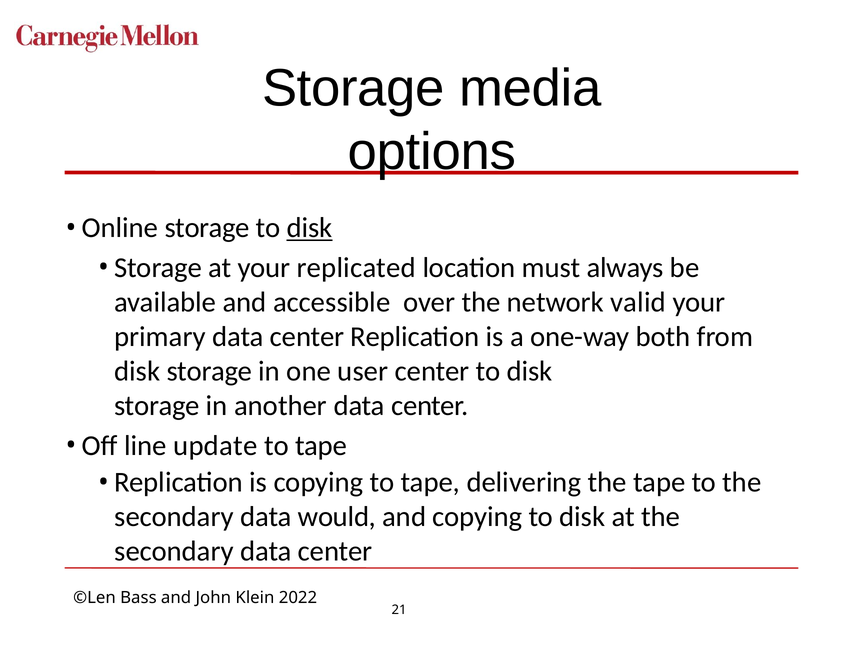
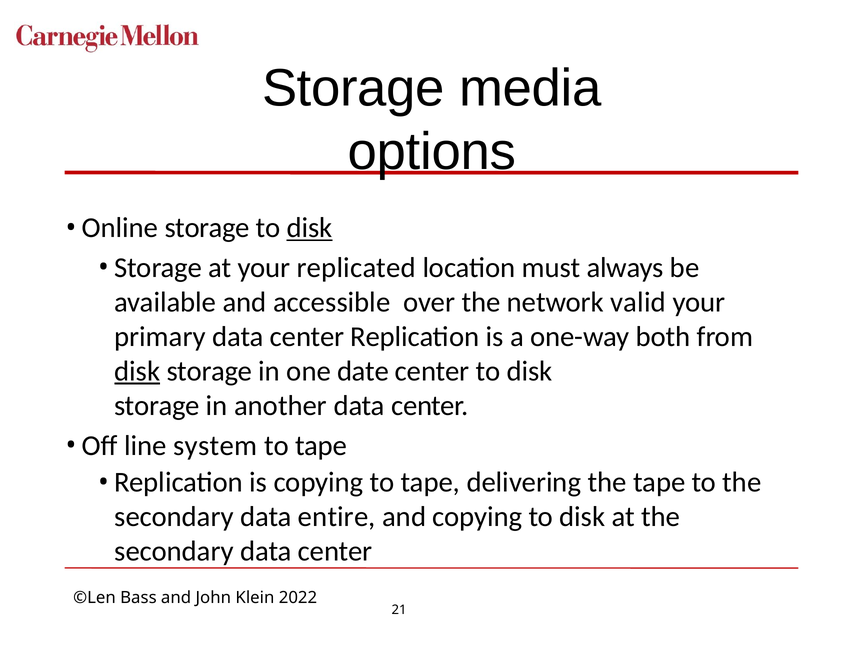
disk at (137, 371) underline: none -> present
user: user -> date
update: update -> system
would: would -> entire
